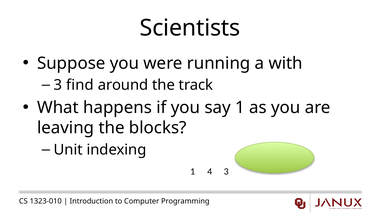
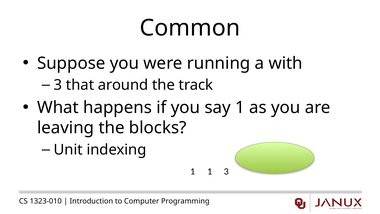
Scientists: Scientists -> Common
find: find -> that
1 4: 4 -> 1
